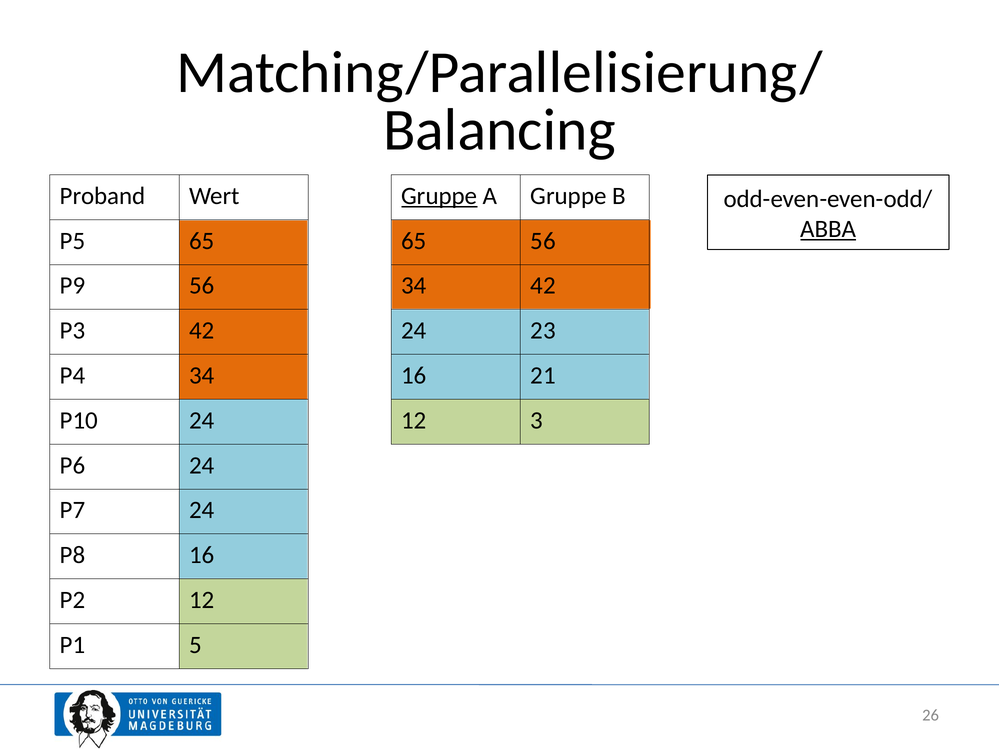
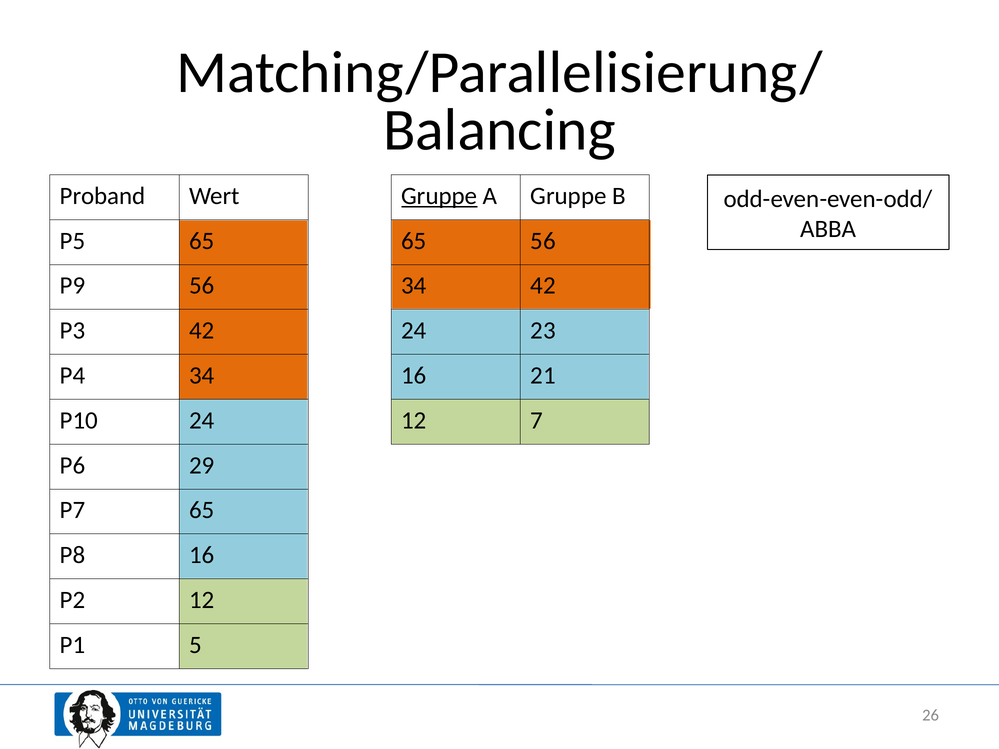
ABBA underline: present -> none
3: 3 -> 7
P6 24: 24 -> 29
P7 24: 24 -> 65
